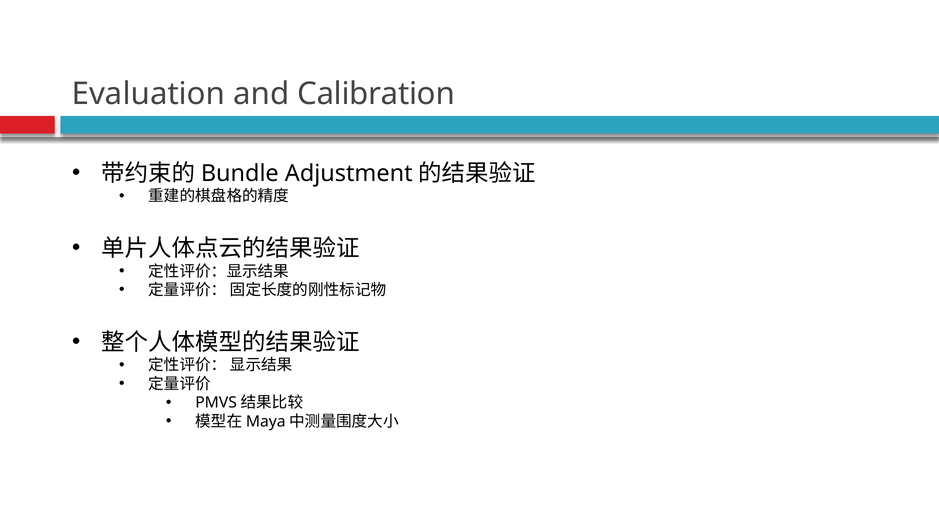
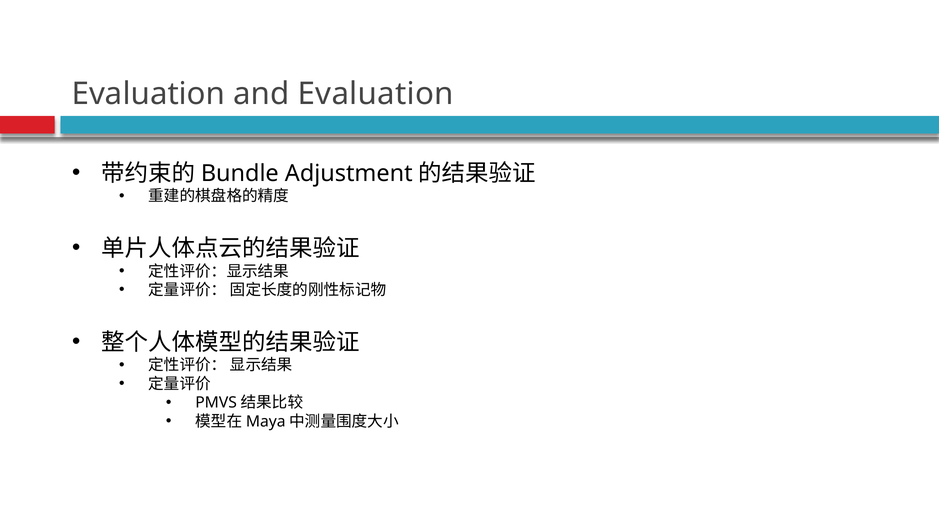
and Calibration: Calibration -> Evaluation
